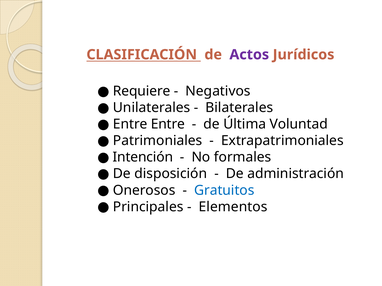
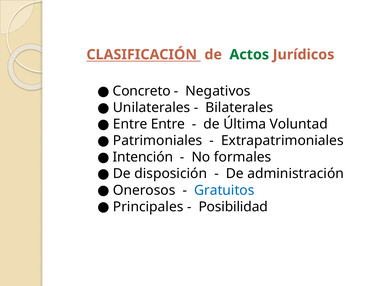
Actos colour: purple -> green
Requiere: Requiere -> Concreto
Elementos: Elementos -> Posibilidad
